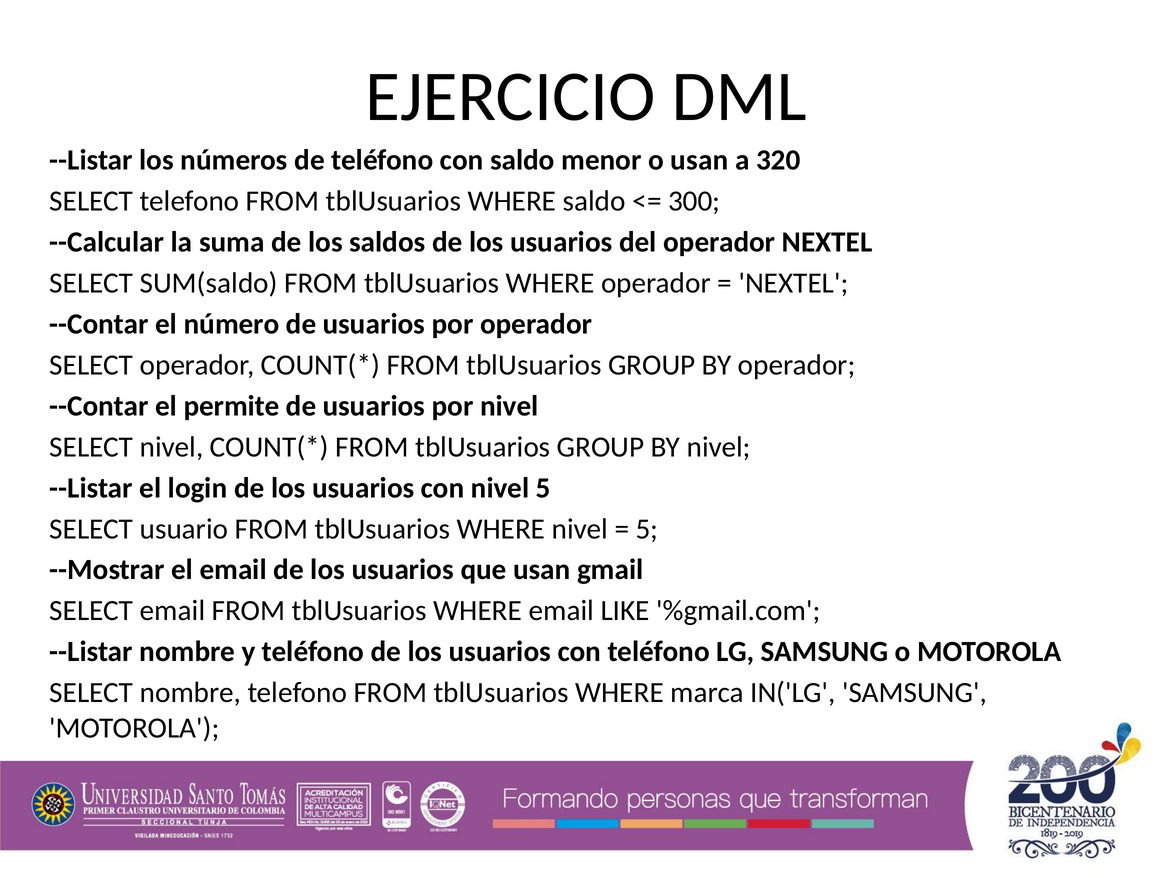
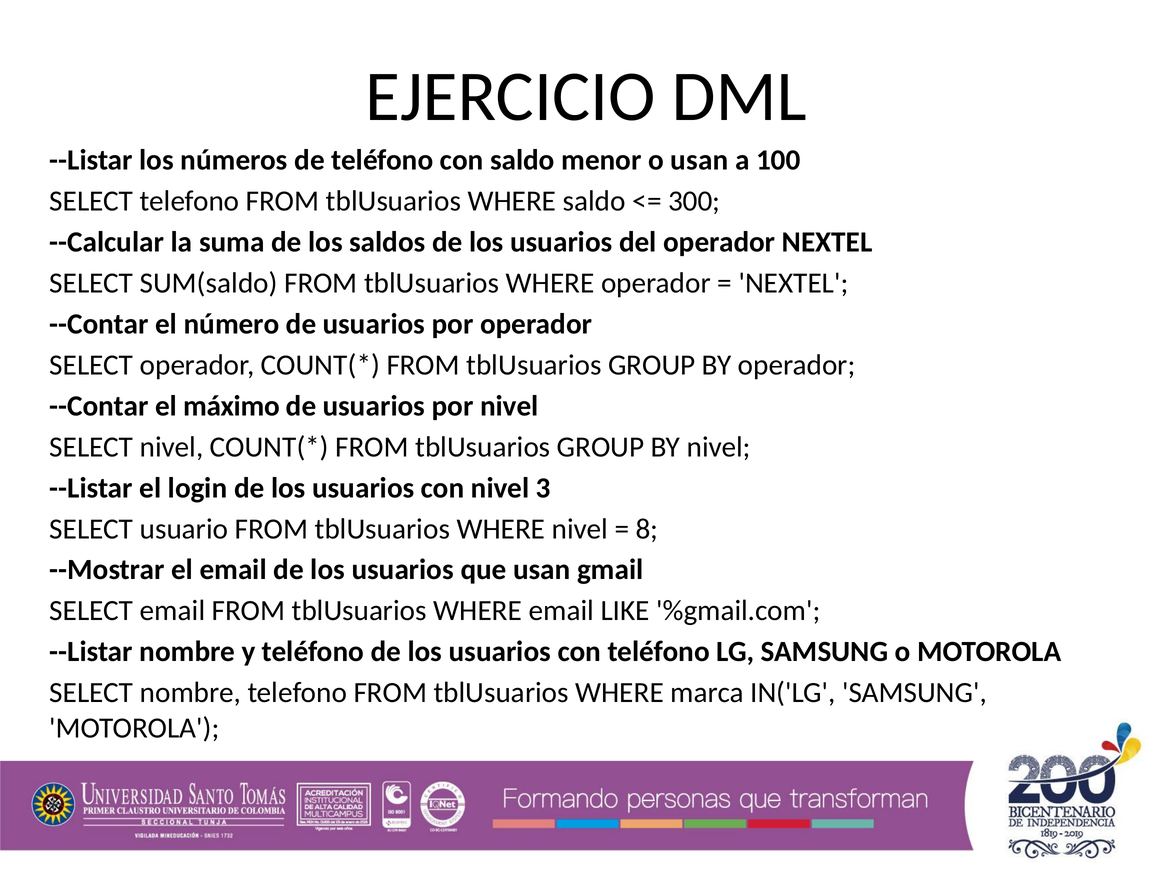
320: 320 -> 100
permite: permite -> máximo
nivel 5: 5 -> 3
5 at (647, 529): 5 -> 8
